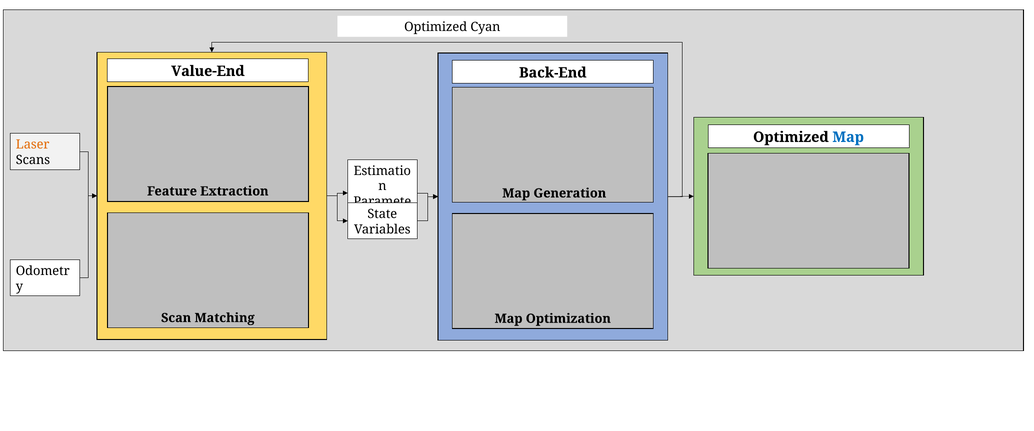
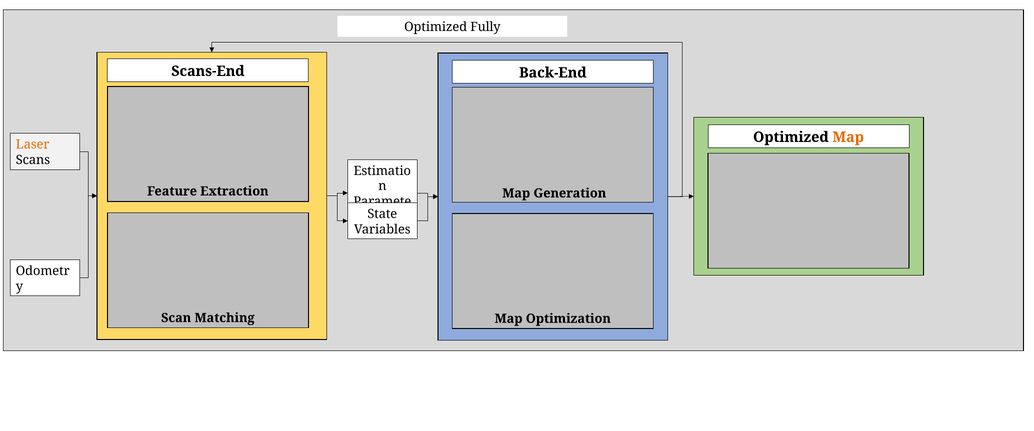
Cyan: Cyan -> Fully
Value-End: Value-End -> Scans-End
Map at (848, 137) colour: blue -> orange
